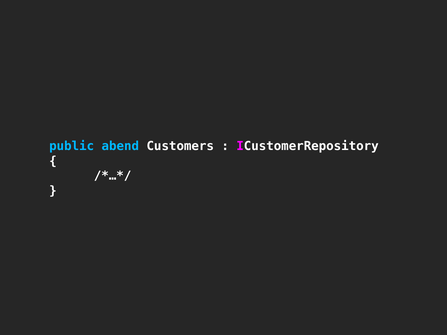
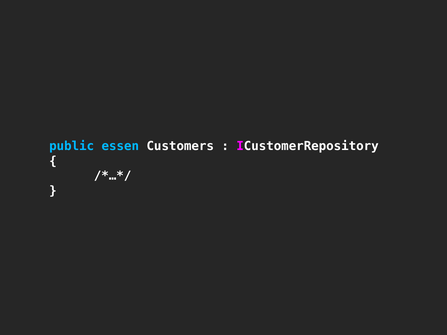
abend: abend -> essen
